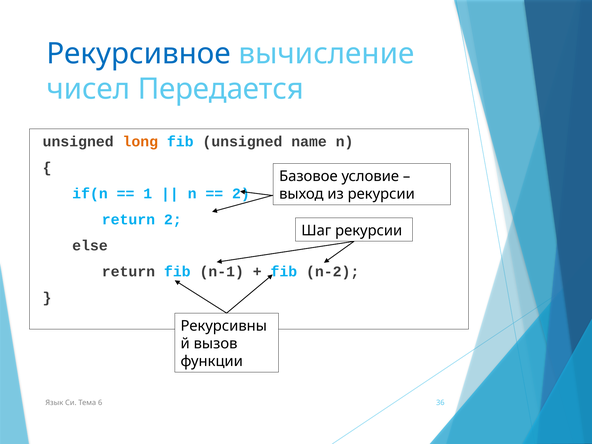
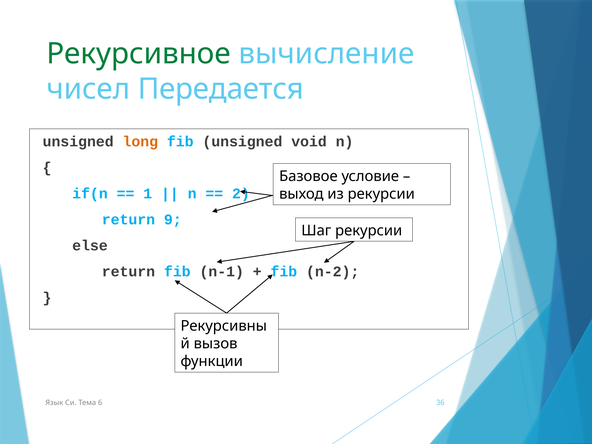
Рекурсивное colour: blue -> green
name: name -> void
return 2: 2 -> 9
